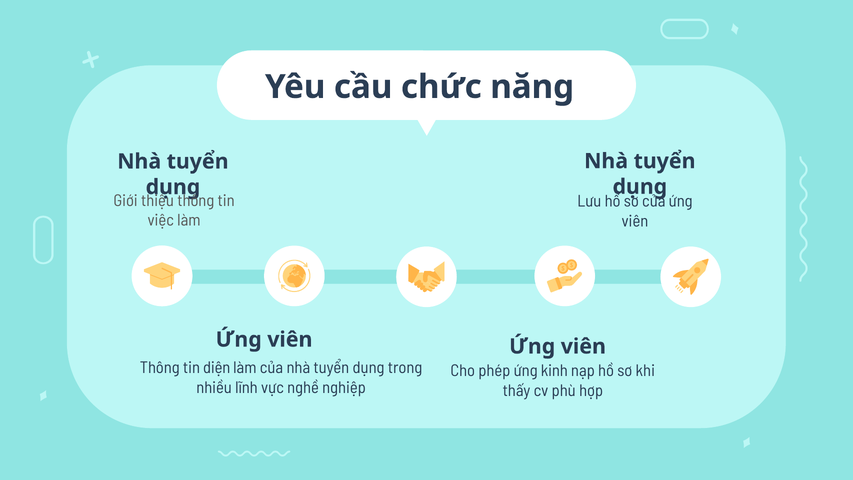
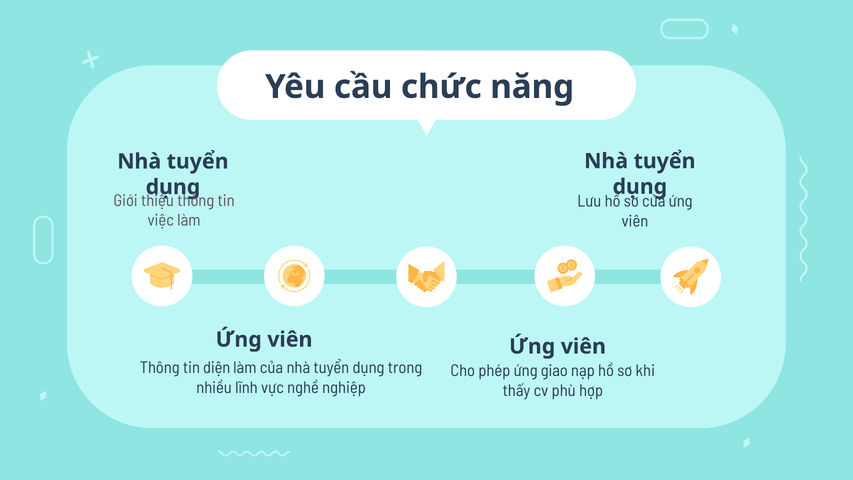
kinh: kinh -> giao
